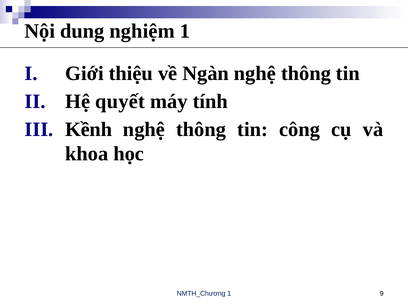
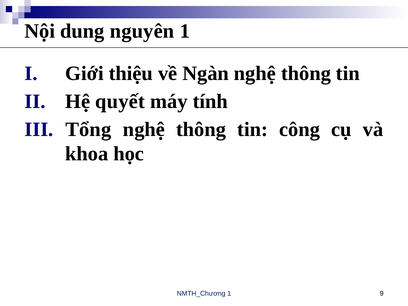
nghiệm: nghiệm -> nguyên
Kềnh: Kềnh -> Tổng
